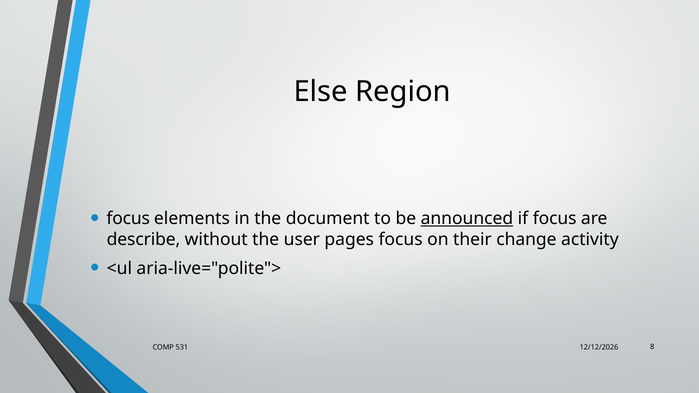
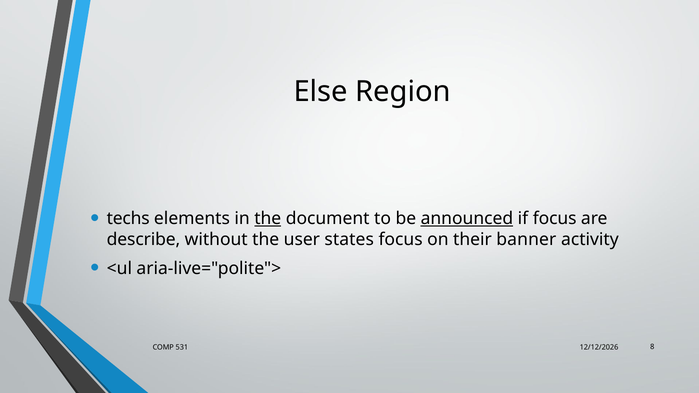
focus at (128, 219): focus -> techs
the at (268, 219) underline: none -> present
pages: pages -> states
change: change -> banner
